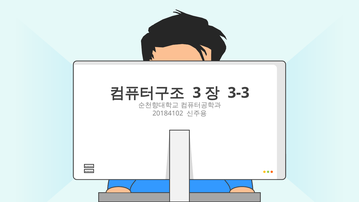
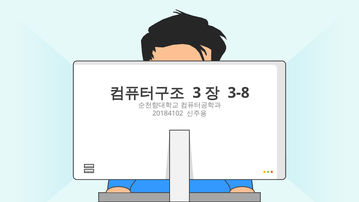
3-3: 3-3 -> 3-8
